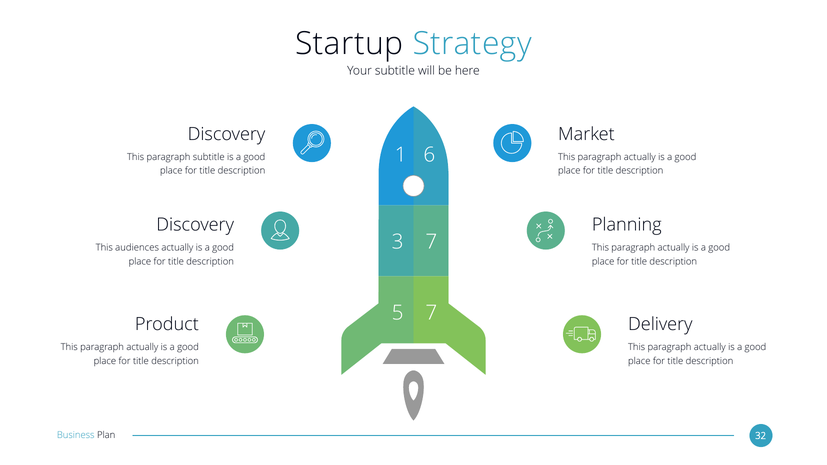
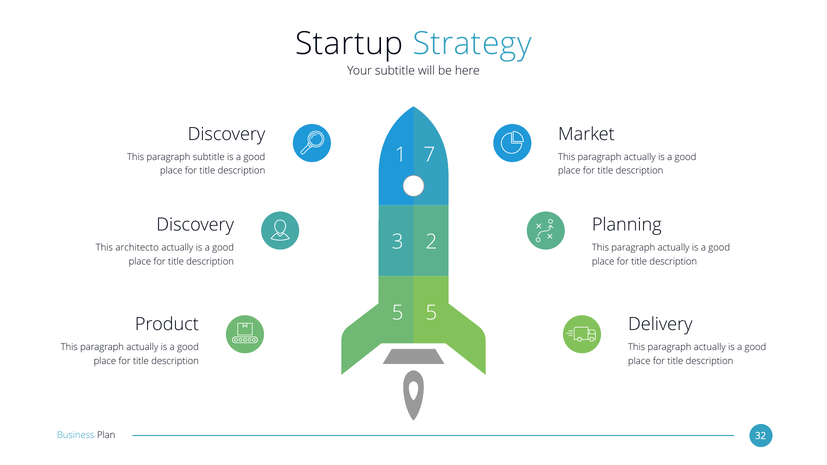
6: 6 -> 7
3 7: 7 -> 2
audiences: audiences -> architecto
5 7: 7 -> 5
